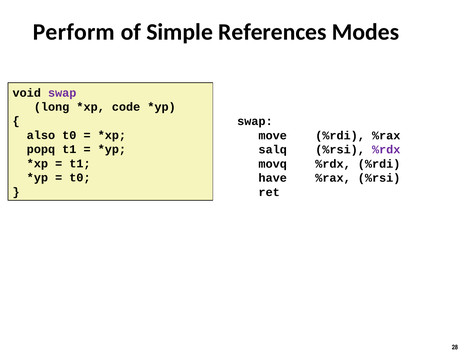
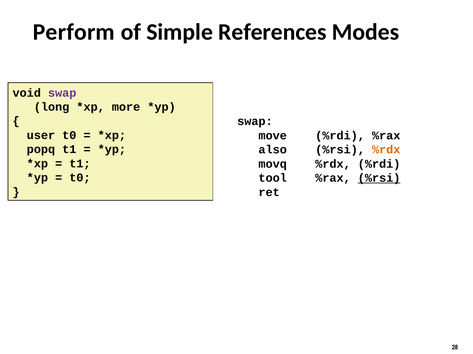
code: code -> more
also: also -> user
salq: salq -> also
%rdx at (386, 150) colour: purple -> orange
have: have -> tool
%rsi at (379, 178) underline: none -> present
